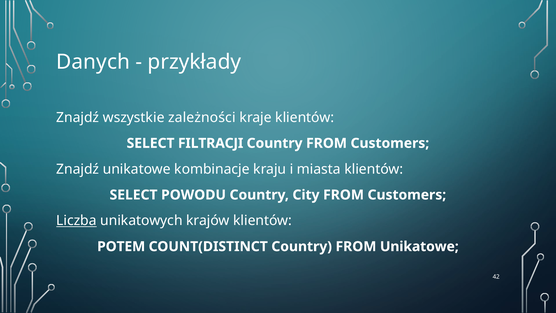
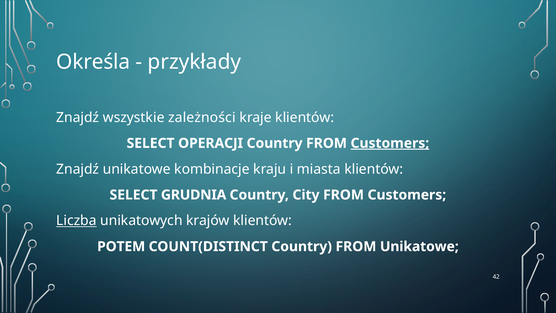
Danych: Danych -> Określa
FILTRACJI: FILTRACJI -> OPERACJI
Customers at (390, 143) underline: none -> present
POWODU: POWODU -> GRUDNIA
